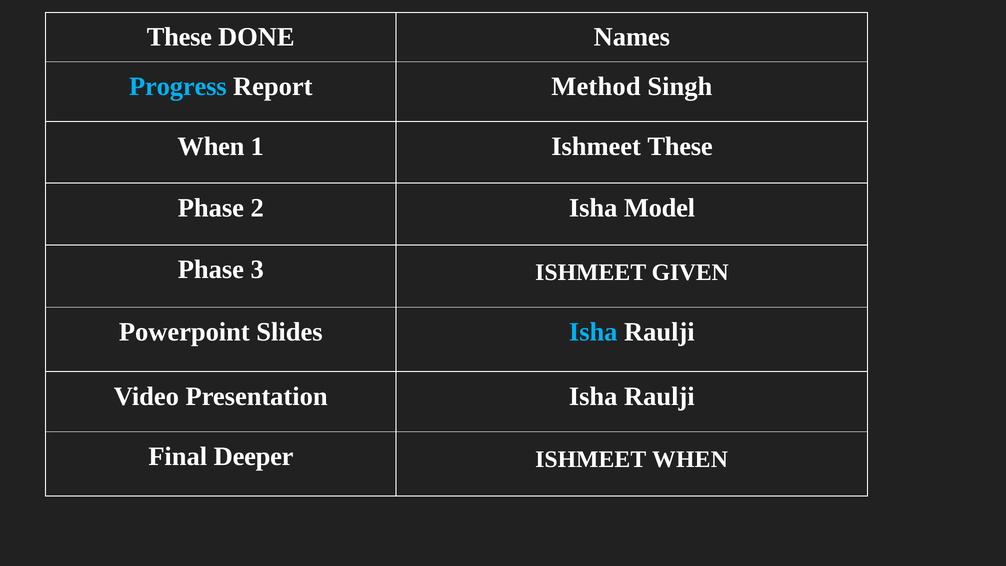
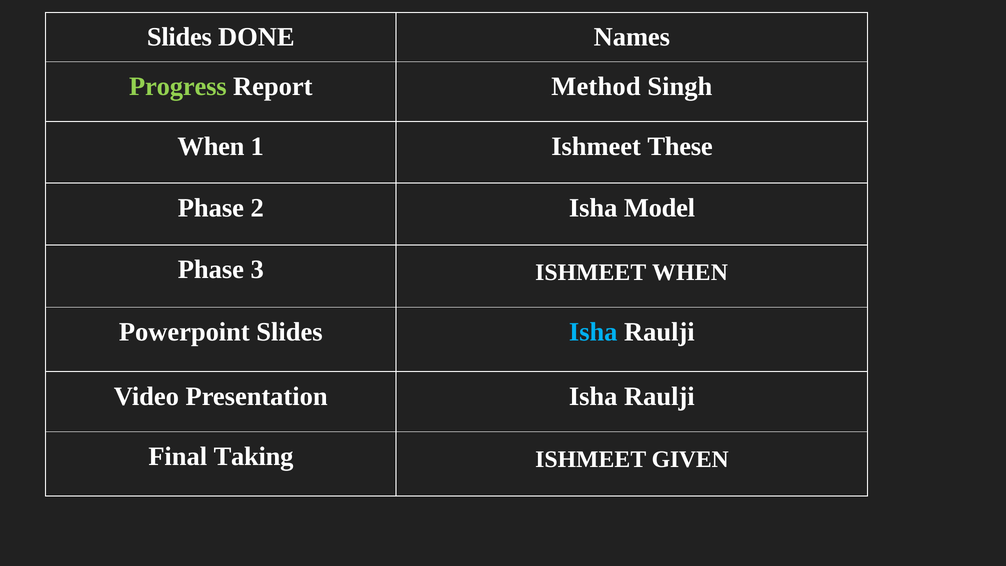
These at (179, 37): These -> Slides
Progress colour: light blue -> light green
ISHMEET GIVEN: GIVEN -> WHEN
Deeper: Deeper -> Taking
ISHMEET WHEN: WHEN -> GIVEN
